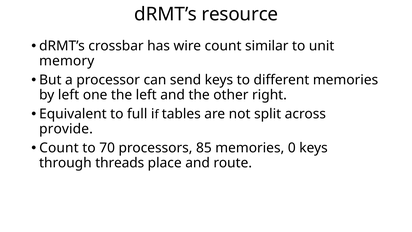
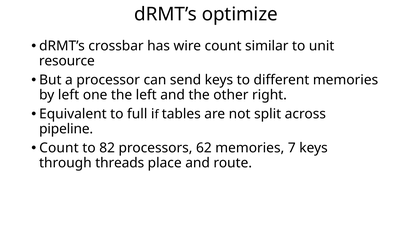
resource: resource -> optimize
memory: memory -> resource
provide: provide -> pipeline
70: 70 -> 82
85: 85 -> 62
0: 0 -> 7
